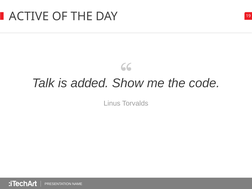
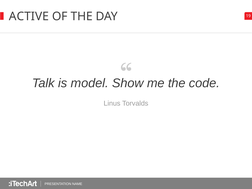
added: added -> model
